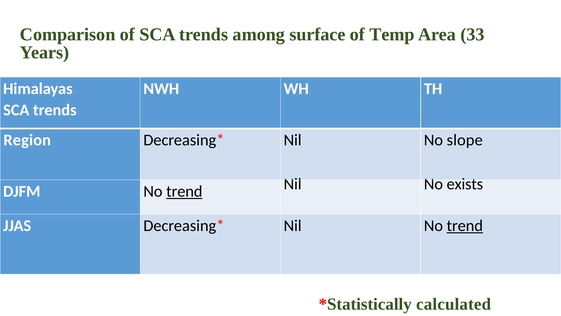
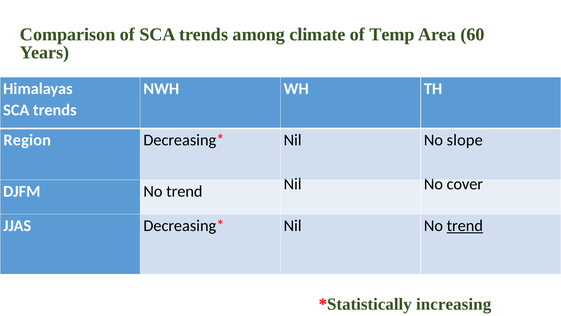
surface: surface -> climate
33: 33 -> 60
trend at (184, 191) underline: present -> none
exists: exists -> cover
calculated: calculated -> increasing
